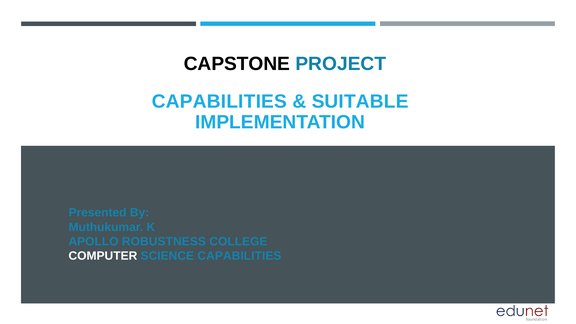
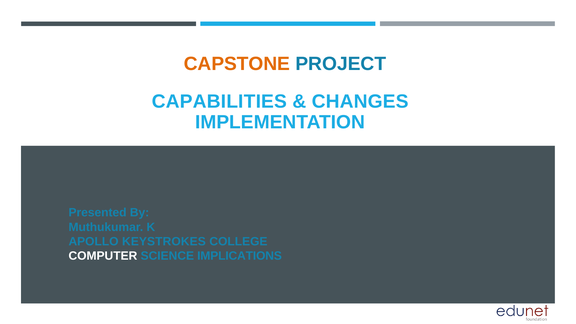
CAPSTONE colour: black -> orange
SUITABLE: SUITABLE -> CHANGES
ROBUSTNESS: ROBUSTNESS -> KEYSTROKES
SCIENCE CAPABILITIES: CAPABILITIES -> IMPLICATIONS
